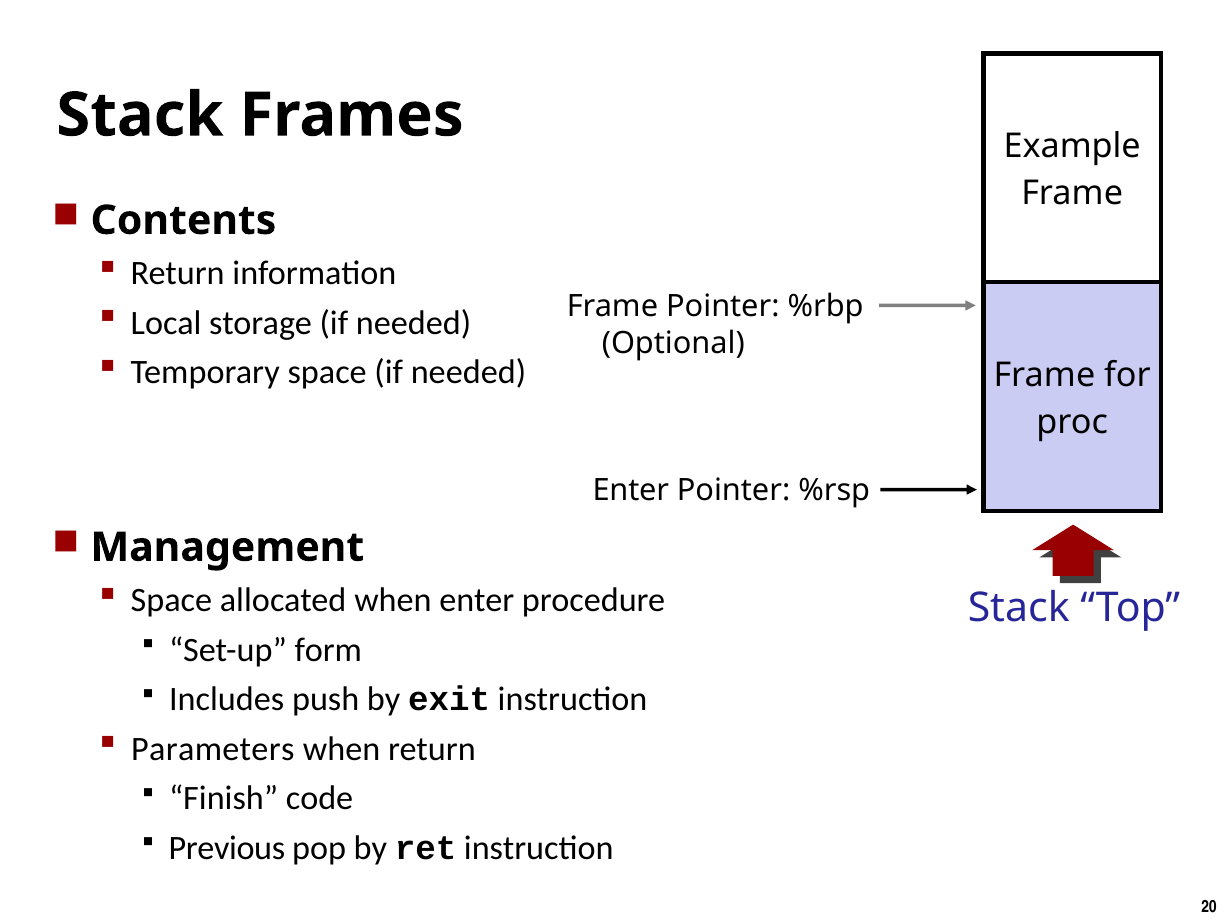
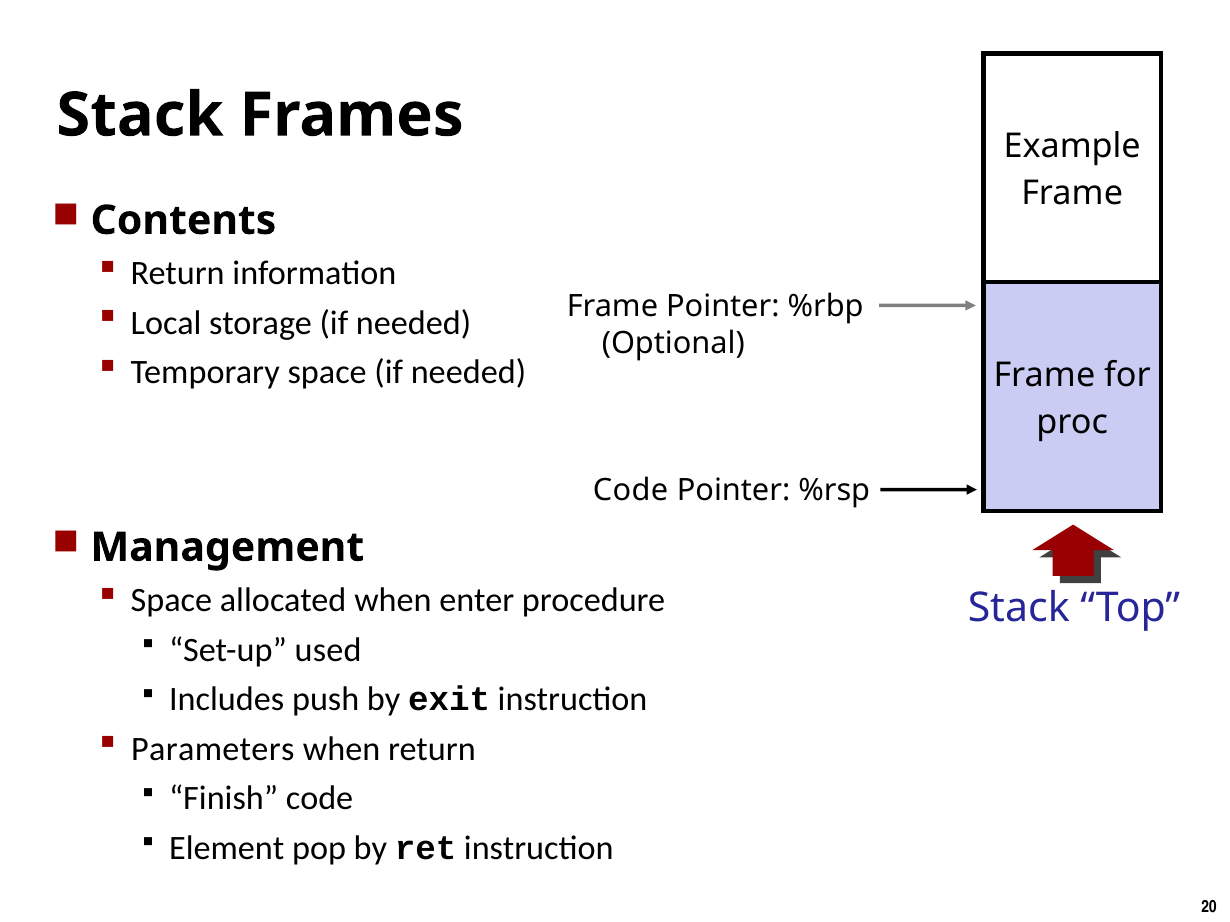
Enter at (631, 490): Enter -> Code
form: form -> used
Previous: Previous -> Element
